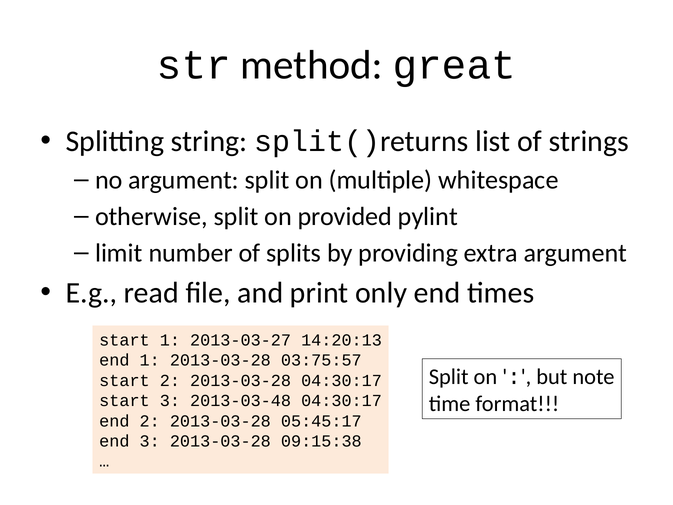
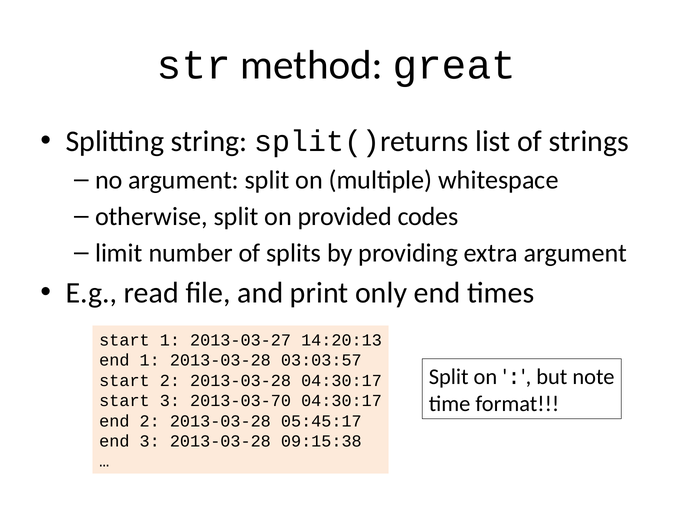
pylint: pylint -> codes
03:75:57: 03:75:57 -> 03:03:57
2013-03-48: 2013-03-48 -> 2013-03-70
